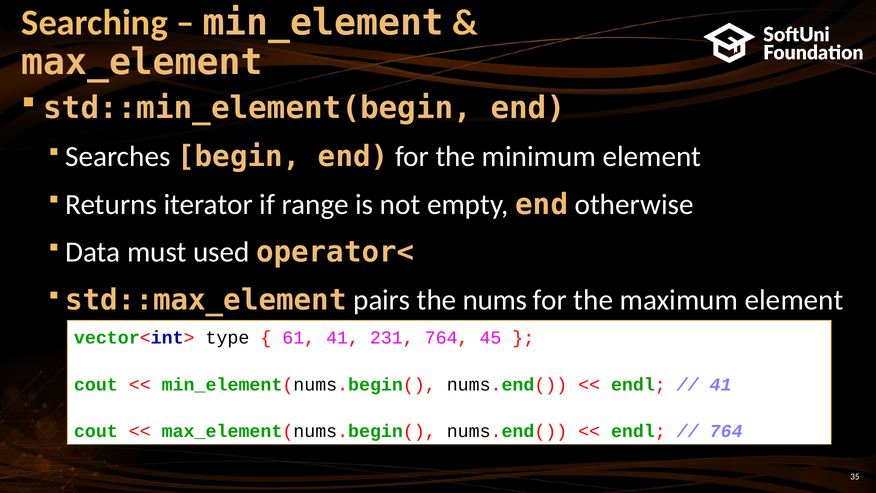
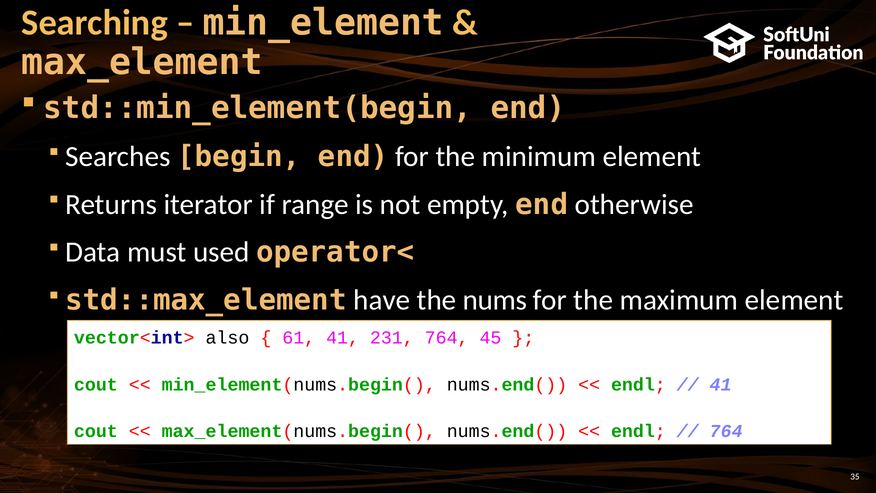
pairs: pairs -> have
type: type -> also
